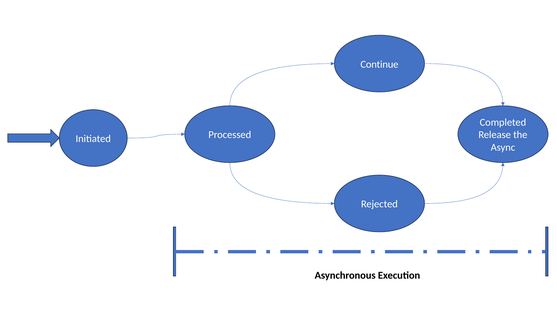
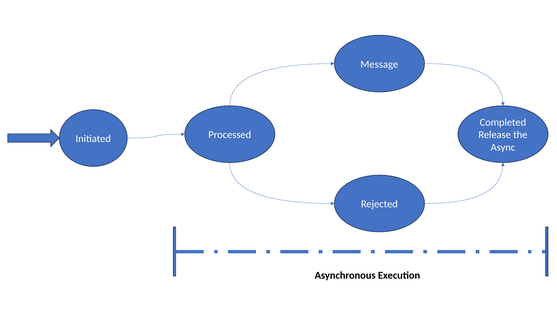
Continue: Continue -> Message
